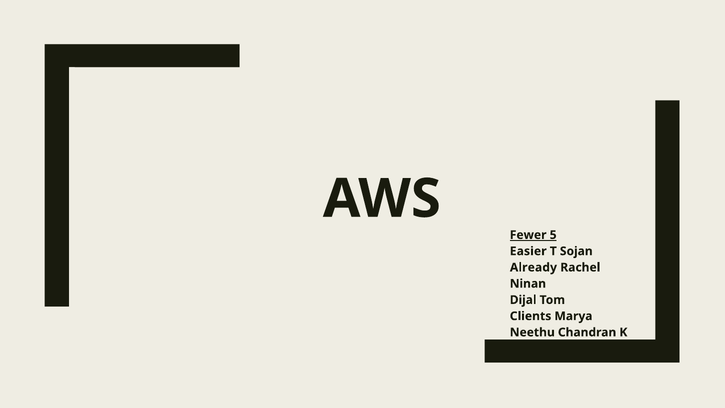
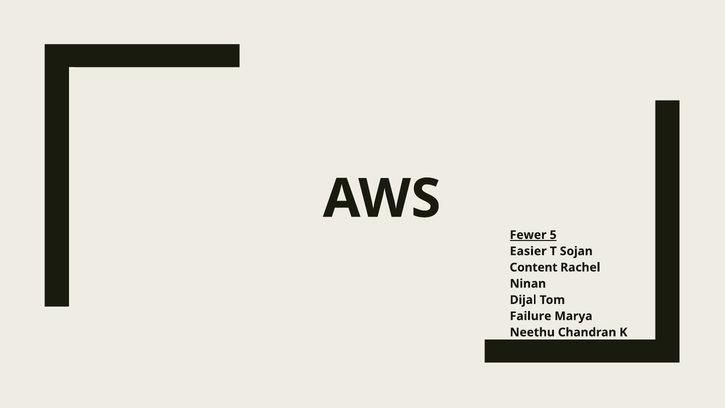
Already: Already -> Content
Clients: Clients -> Failure
